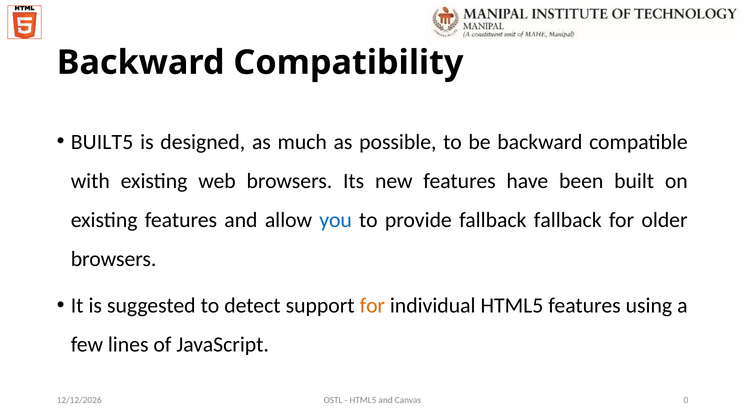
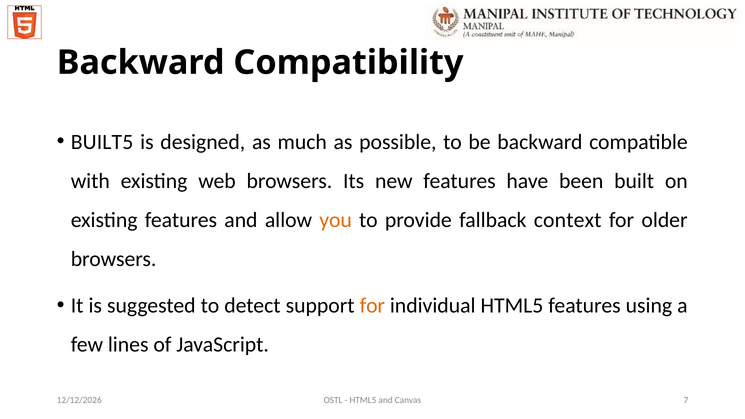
you colour: blue -> orange
fallback fallback: fallback -> context
0: 0 -> 7
